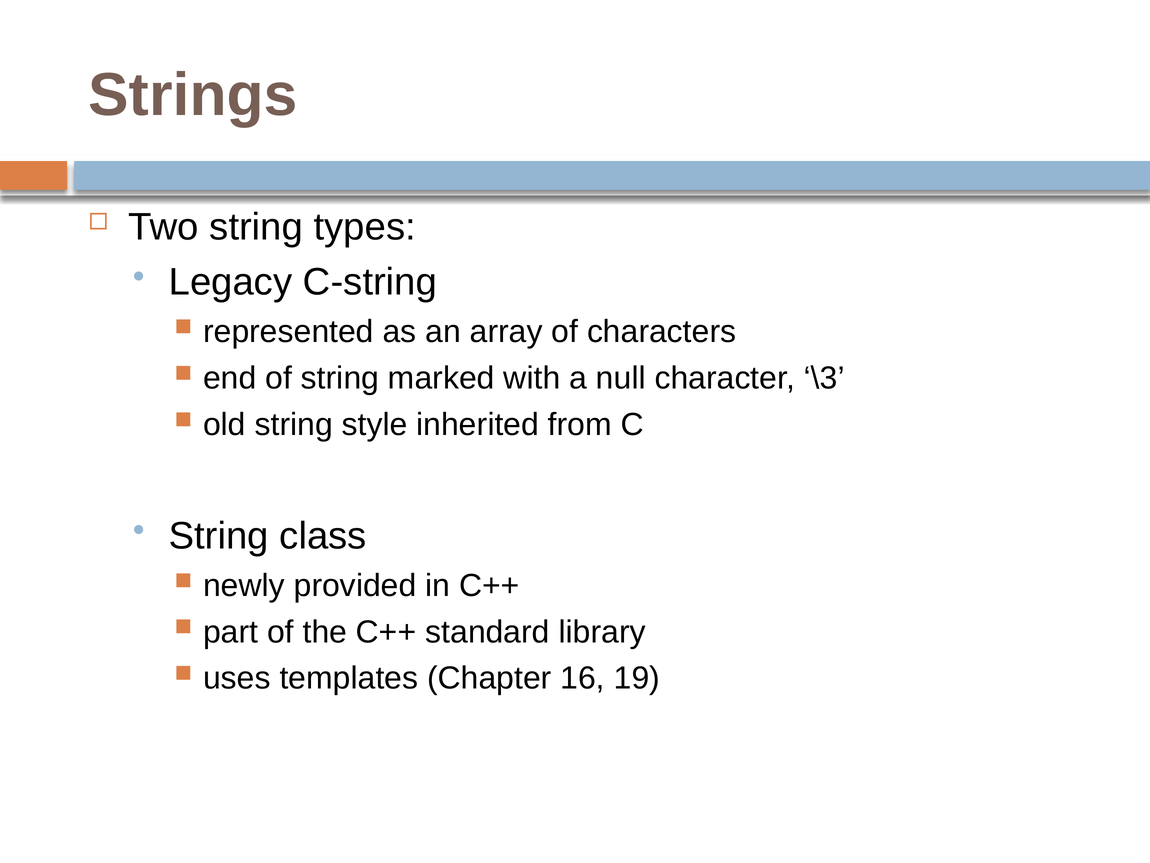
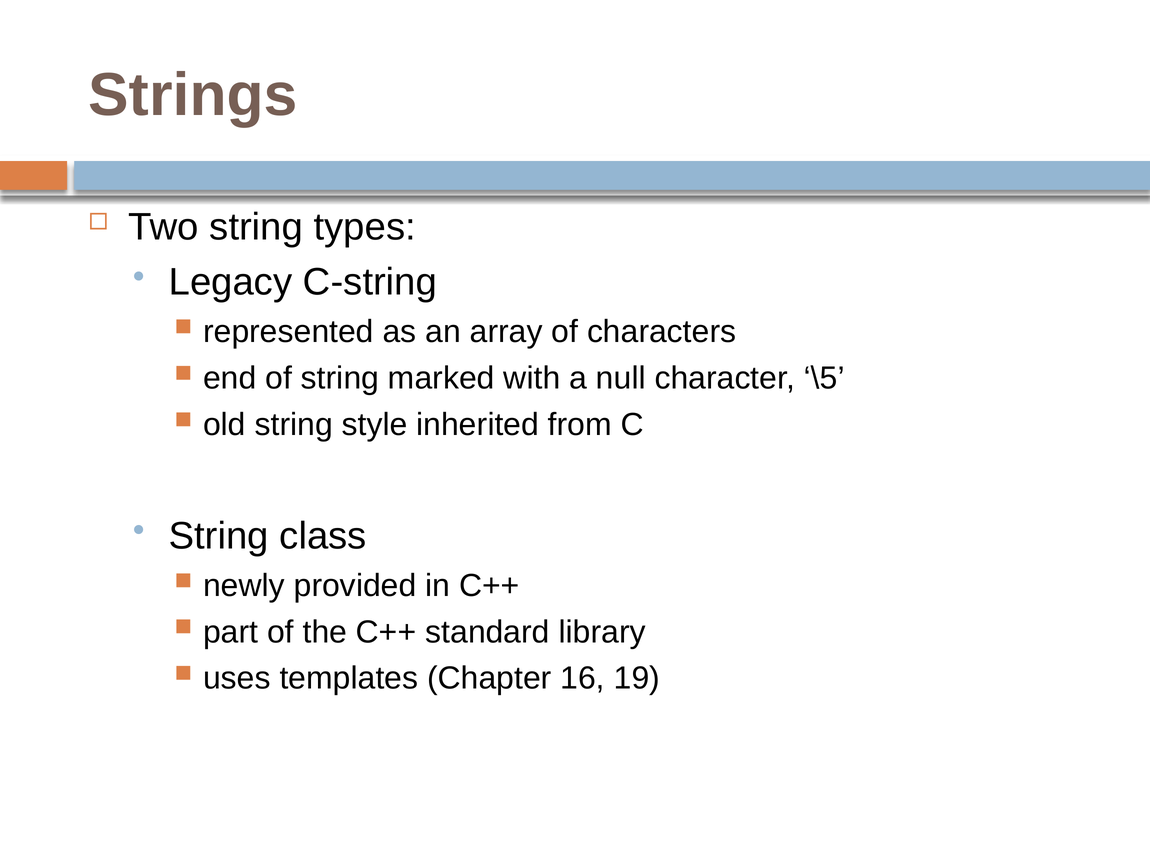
\3: \3 -> \5
